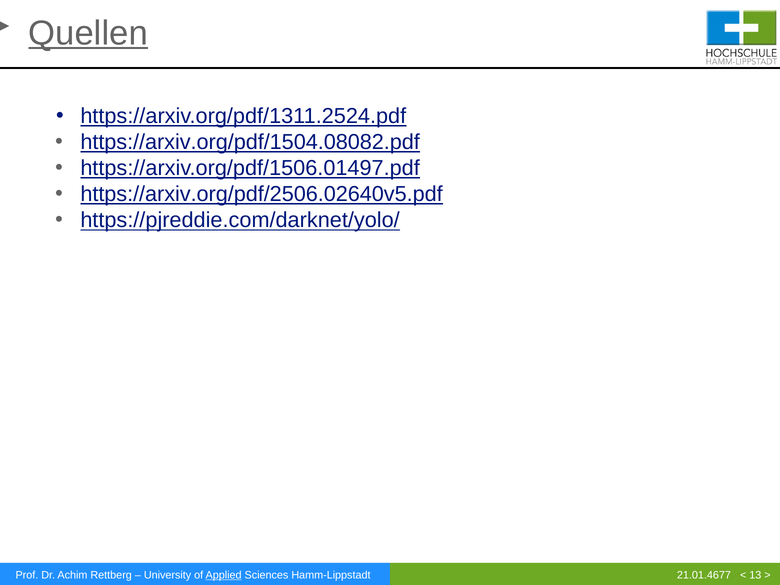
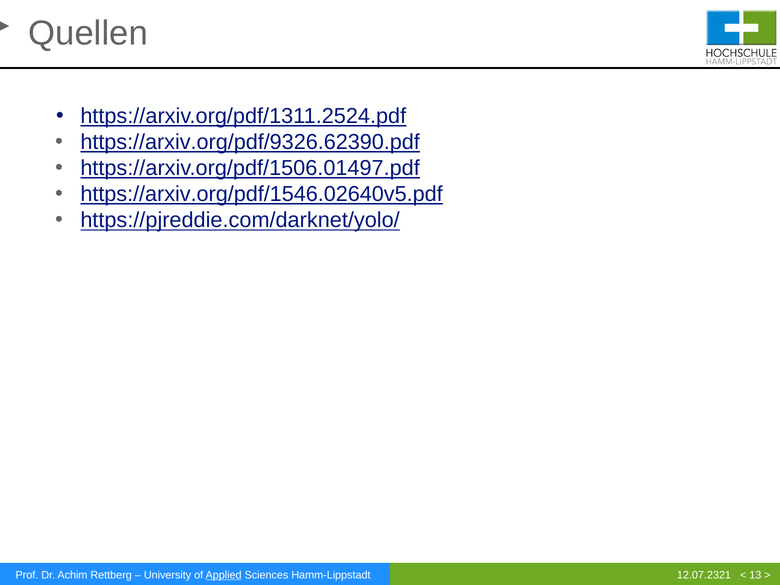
Quellen underline: present -> none
https://arxiv.org/pdf/1504.08082.pdf: https://arxiv.org/pdf/1504.08082.pdf -> https://arxiv.org/pdf/9326.62390.pdf
https://arxiv.org/pdf/2506.02640v5.pdf: https://arxiv.org/pdf/2506.02640v5.pdf -> https://arxiv.org/pdf/1546.02640v5.pdf
21.01.4677: 21.01.4677 -> 12.07.2321
